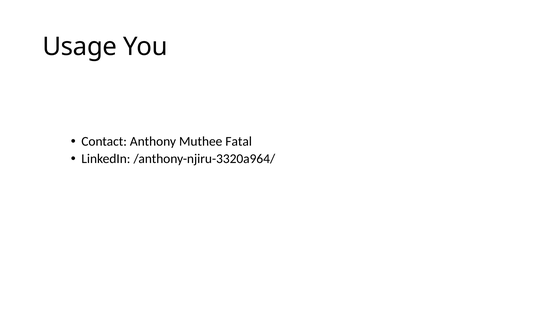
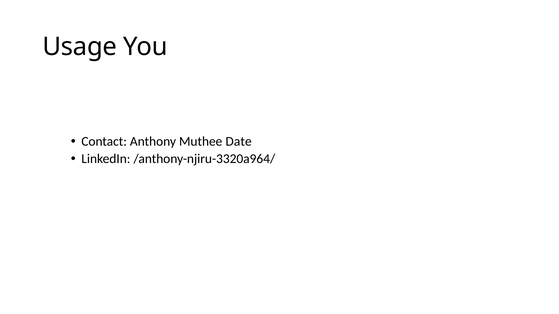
Fatal: Fatal -> Date
